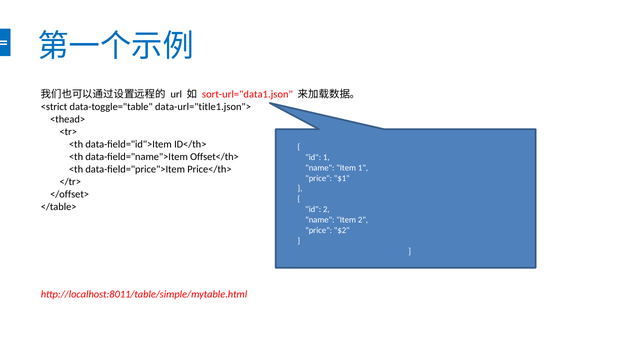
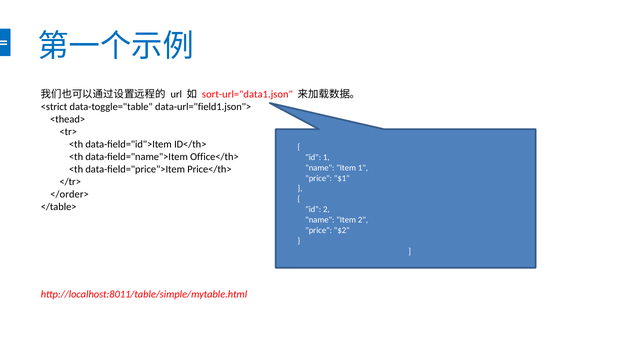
data-url="title1.json">: data-url="title1.json"> -> data-url="field1.json">
Offset</th>: Offset</th> -> Office</th>
</offset>: </offset> -> </order>
